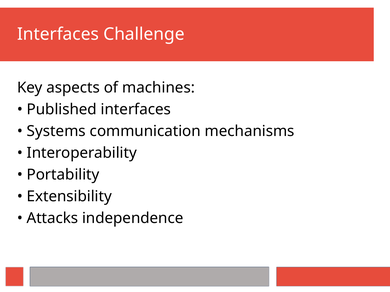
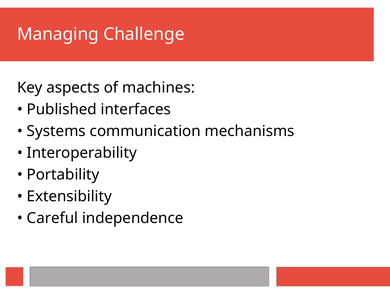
Interfaces at (58, 34): Interfaces -> Managing
Attacks: Attacks -> Careful
